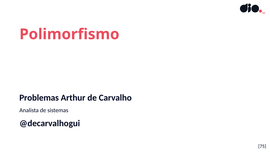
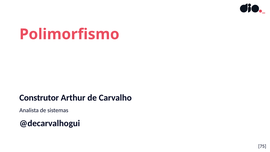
Problemas: Problemas -> Construtor
